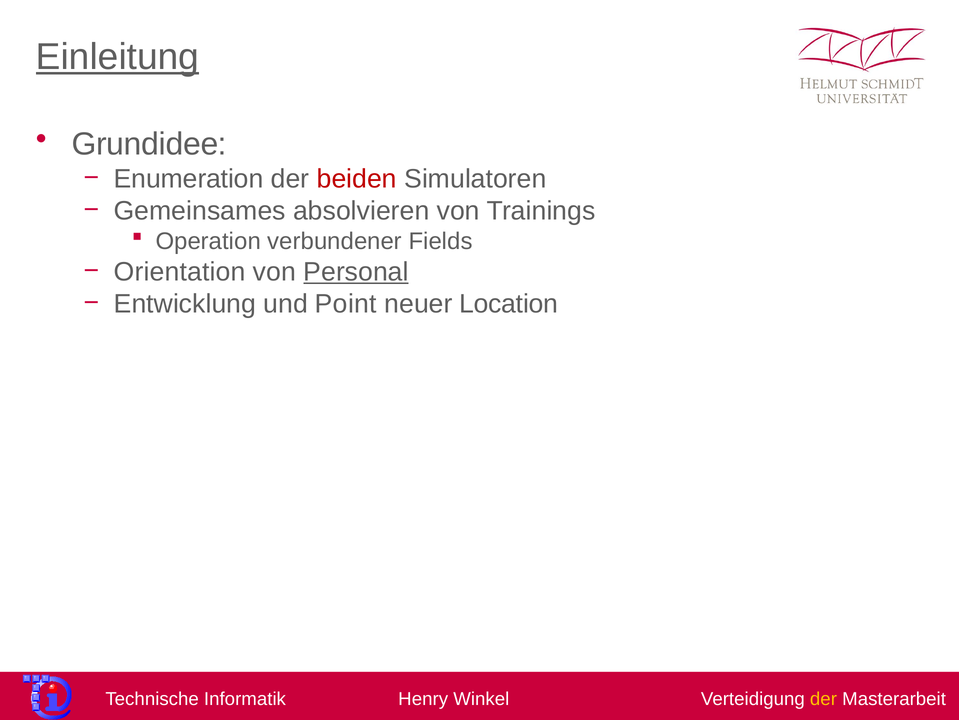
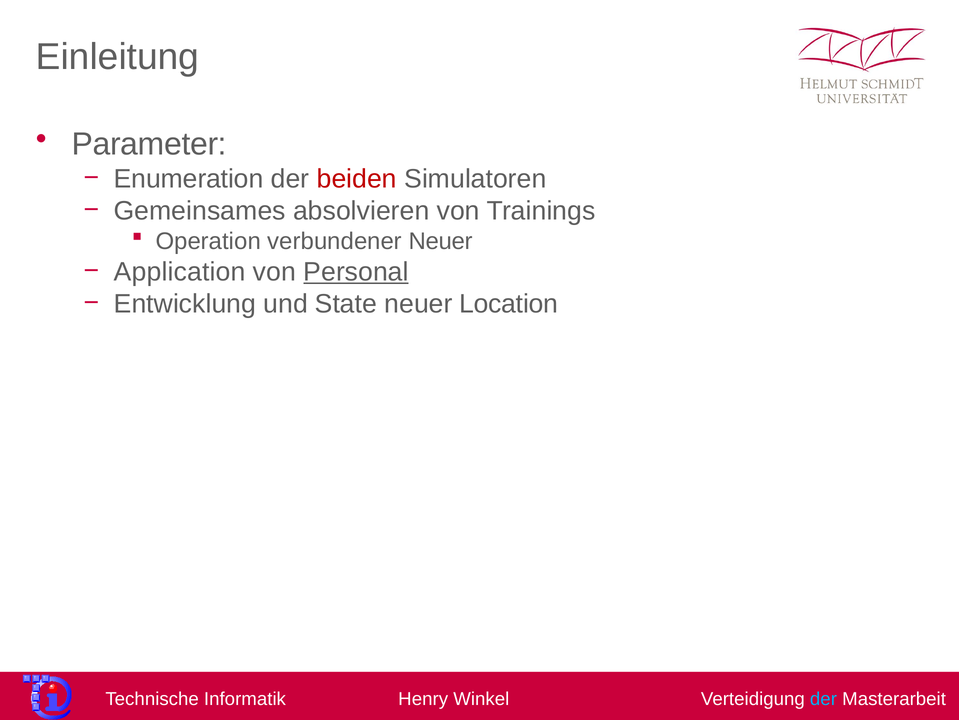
Einleitung underline: present -> none
Grundidee: Grundidee -> Parameter
verbundener Fields: Fields -> Neuer
Orientation: Orientation -> Application
Point: Point -> State
der at (823, 698) colour: yellow -> light blue
